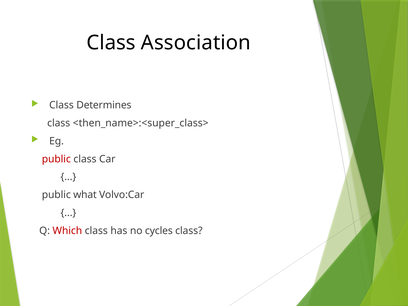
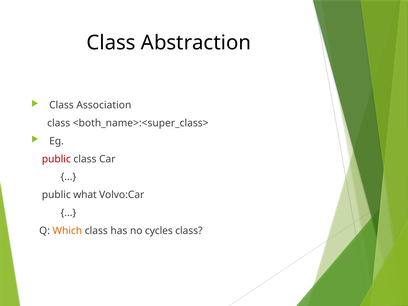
Association: Association -> Abstraction
Determines: Determines -> Association
<then_name>:<super_class>: <then_name>:<super_class> -> <both_name>:<super_class>
Which colour: red -> orange
